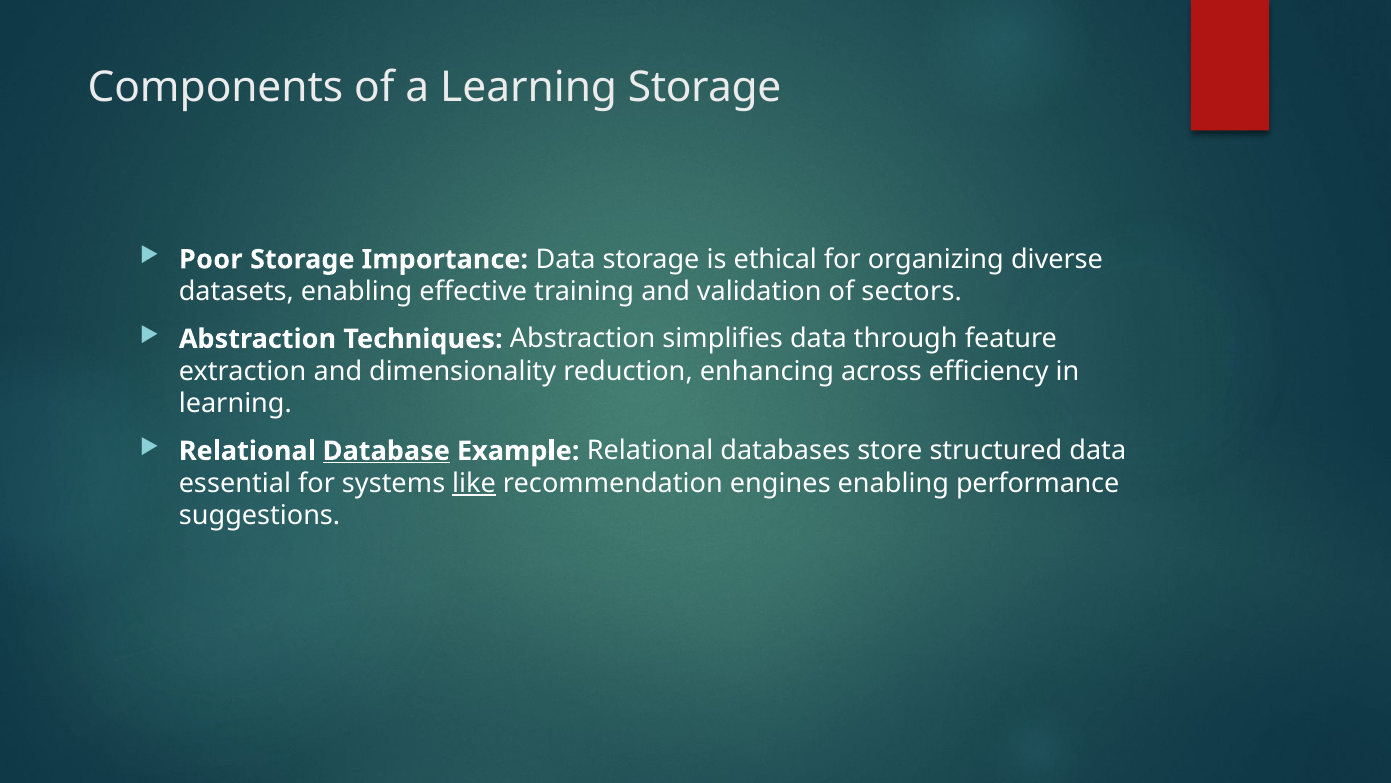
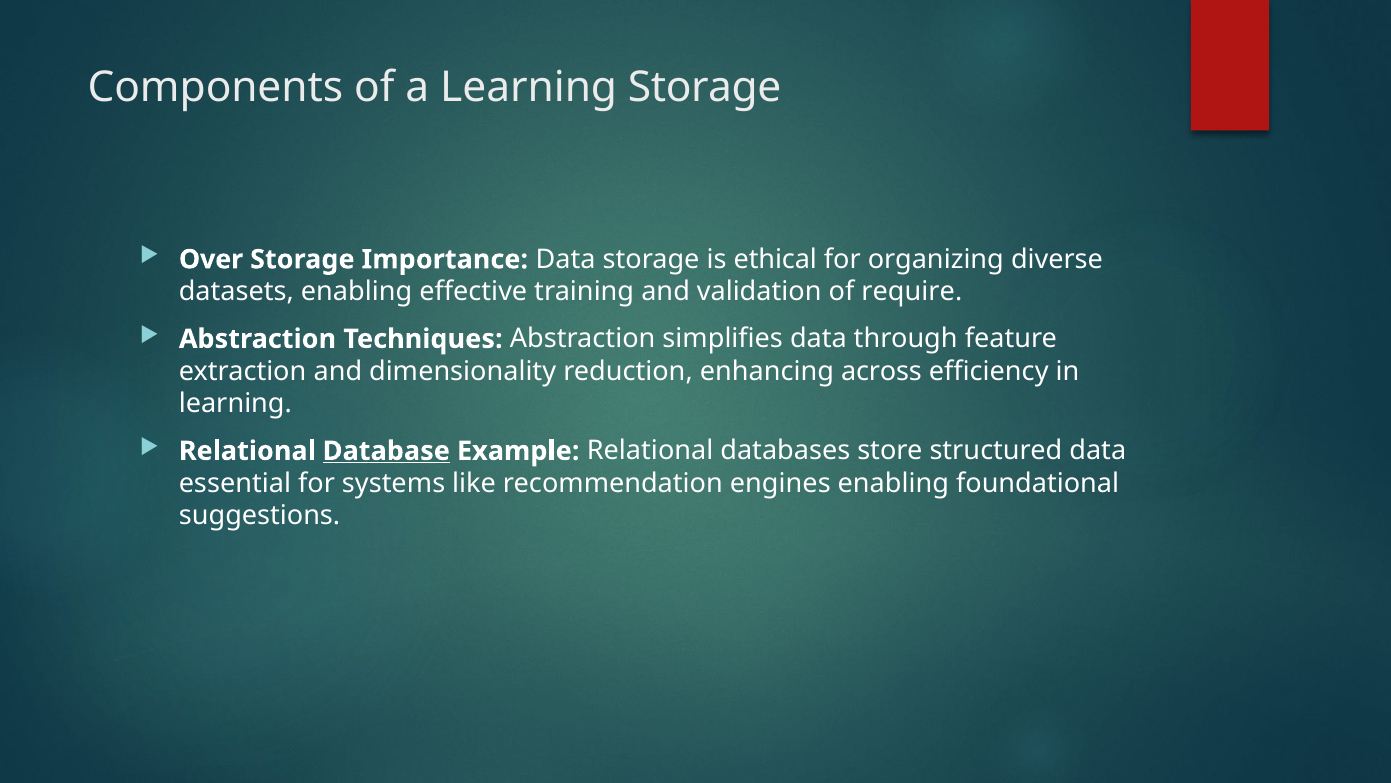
Poor: Poor -> Over
sectors: sectors -> require
like underline: present -> none
performance: performance -> foundational
